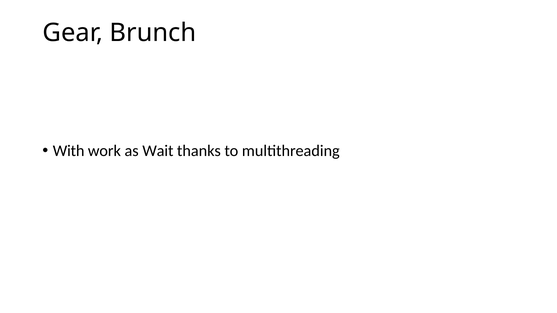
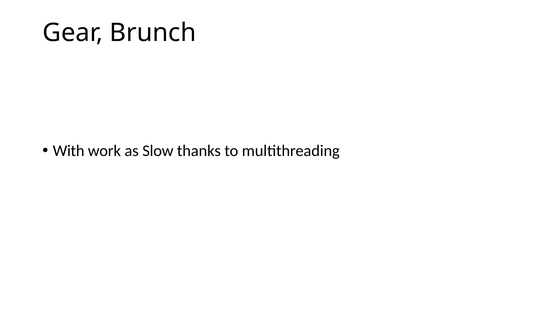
Wait: Wait -> Slow
